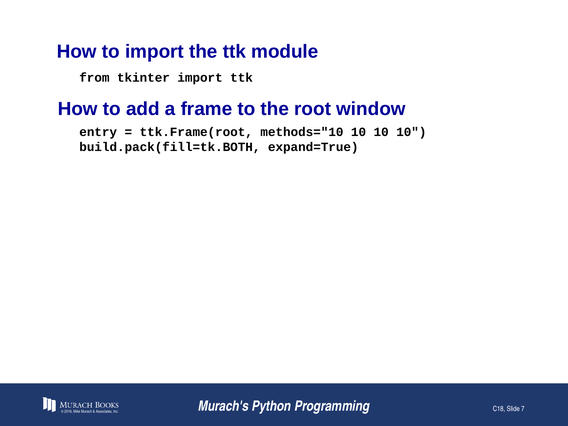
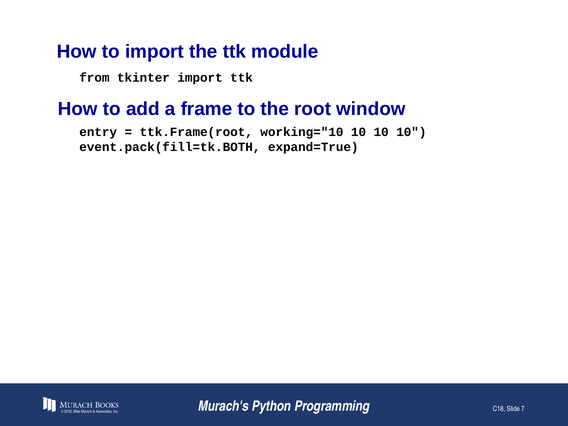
methods="10: methods="10 -> working="10
build.pack(fill=tk.BOTH: build.pack(fill=tk.BOTH -> event.pack(fill=tk.BOTH
